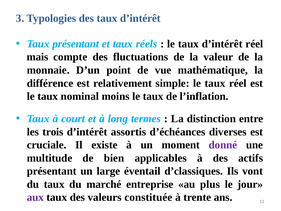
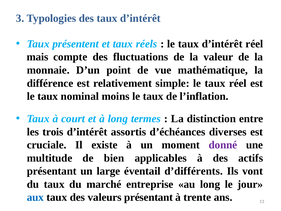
Taux présentant: présentant -> présentent
d’classiques: d’classiques -> d’différents
au plus: plus -> long
aux colour: purple -> blue
valeurs constituée: constituée -> présentant
